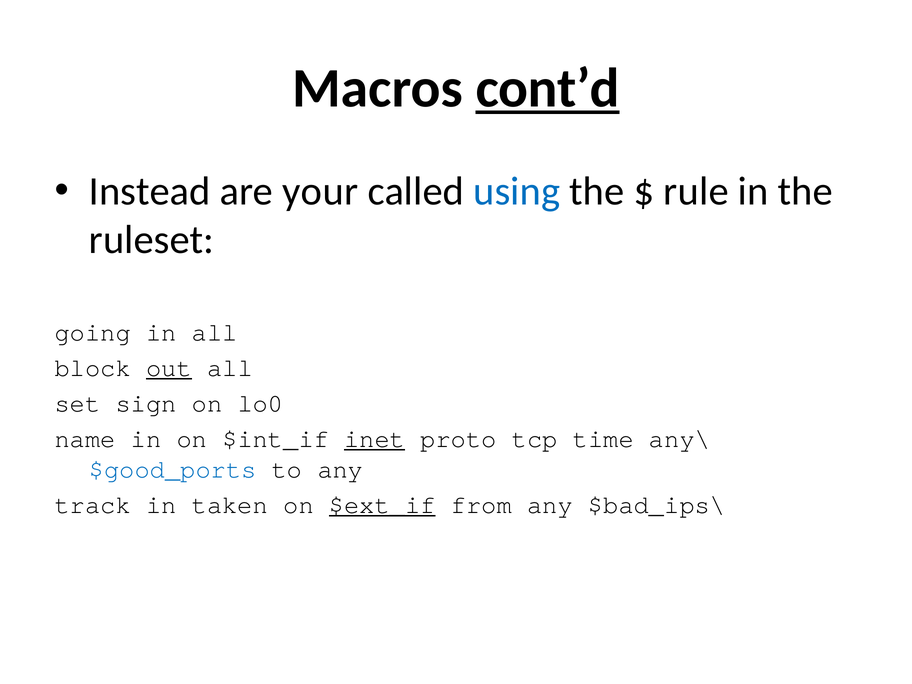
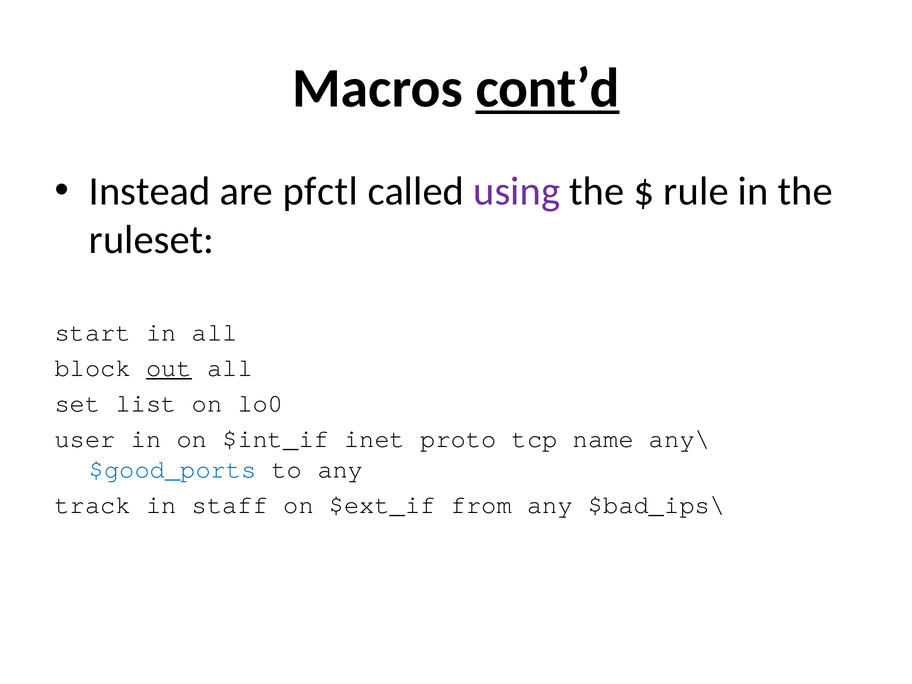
your: your -> pfctl
using colour: blue -> purple
going: going -> start
sign: sign -> list
name: name -> user
inet underline: present -> none
time: time -> name
taken: taken -> staff
$ext_if underline: present -> none
